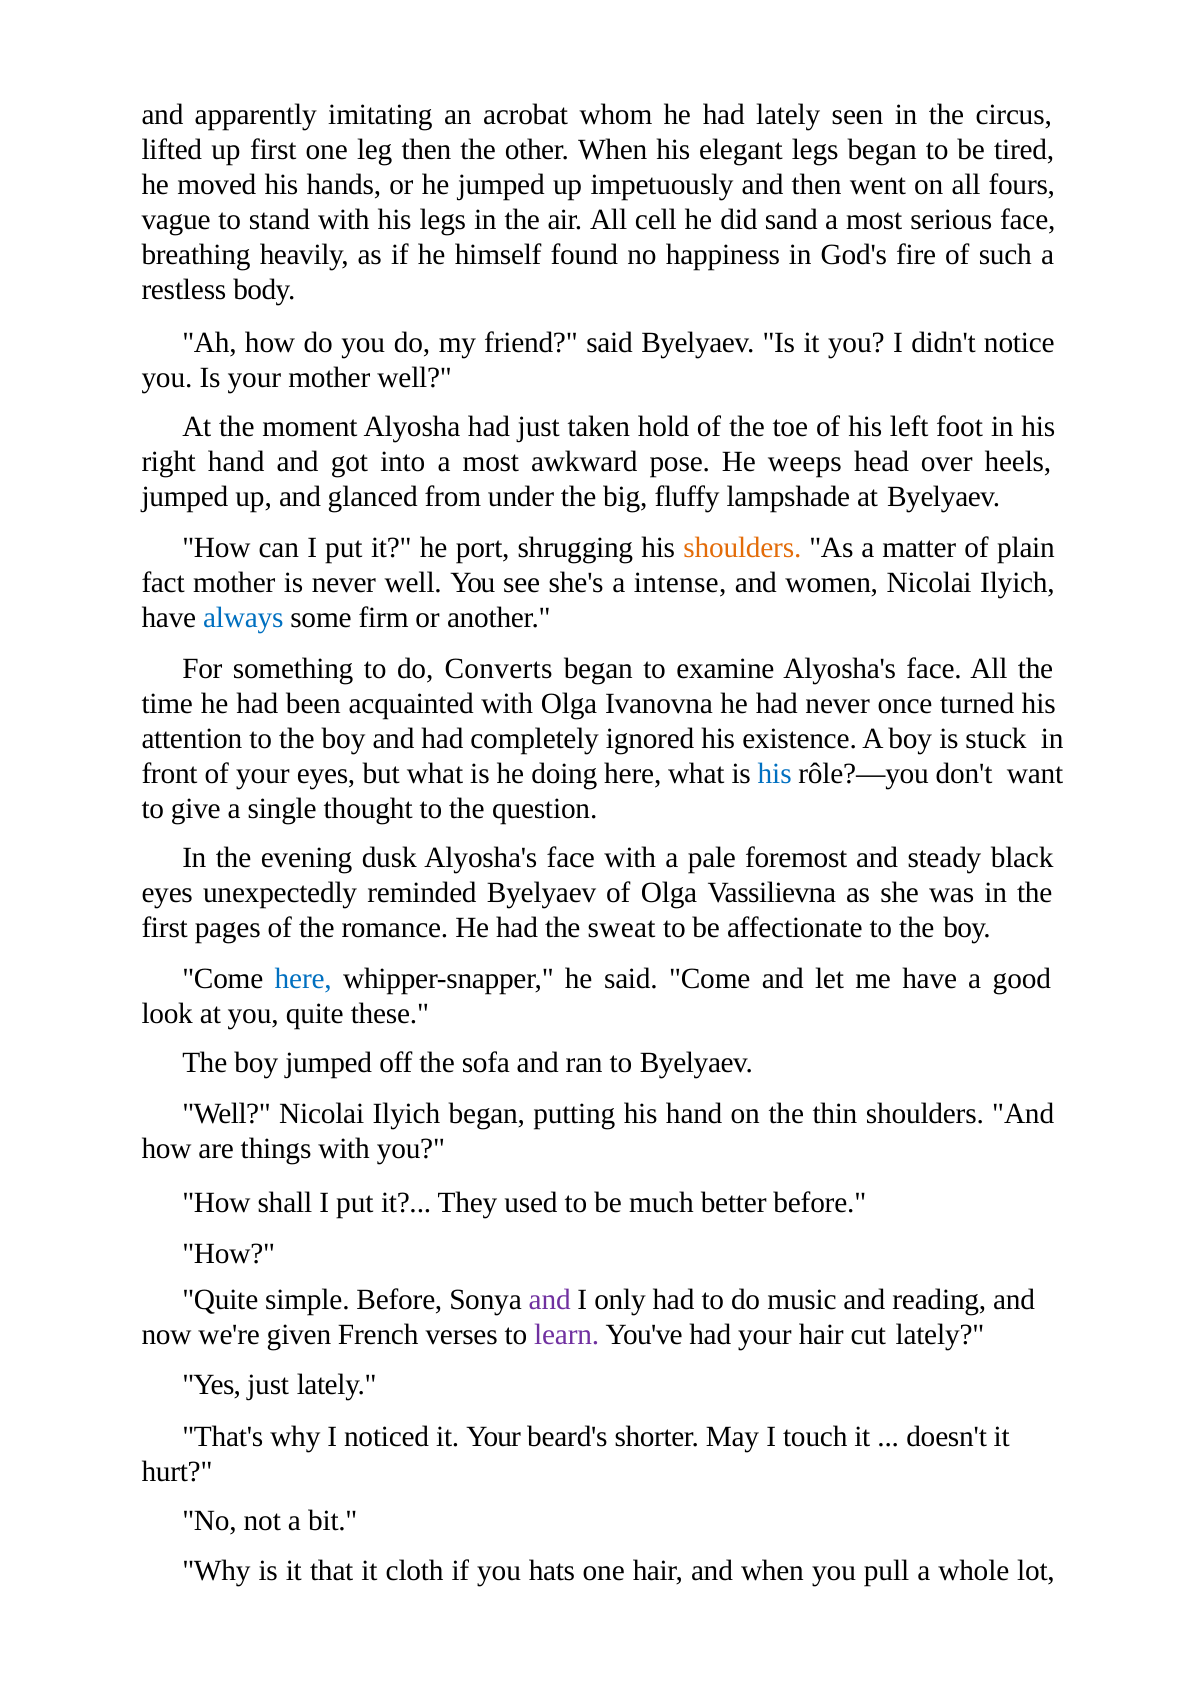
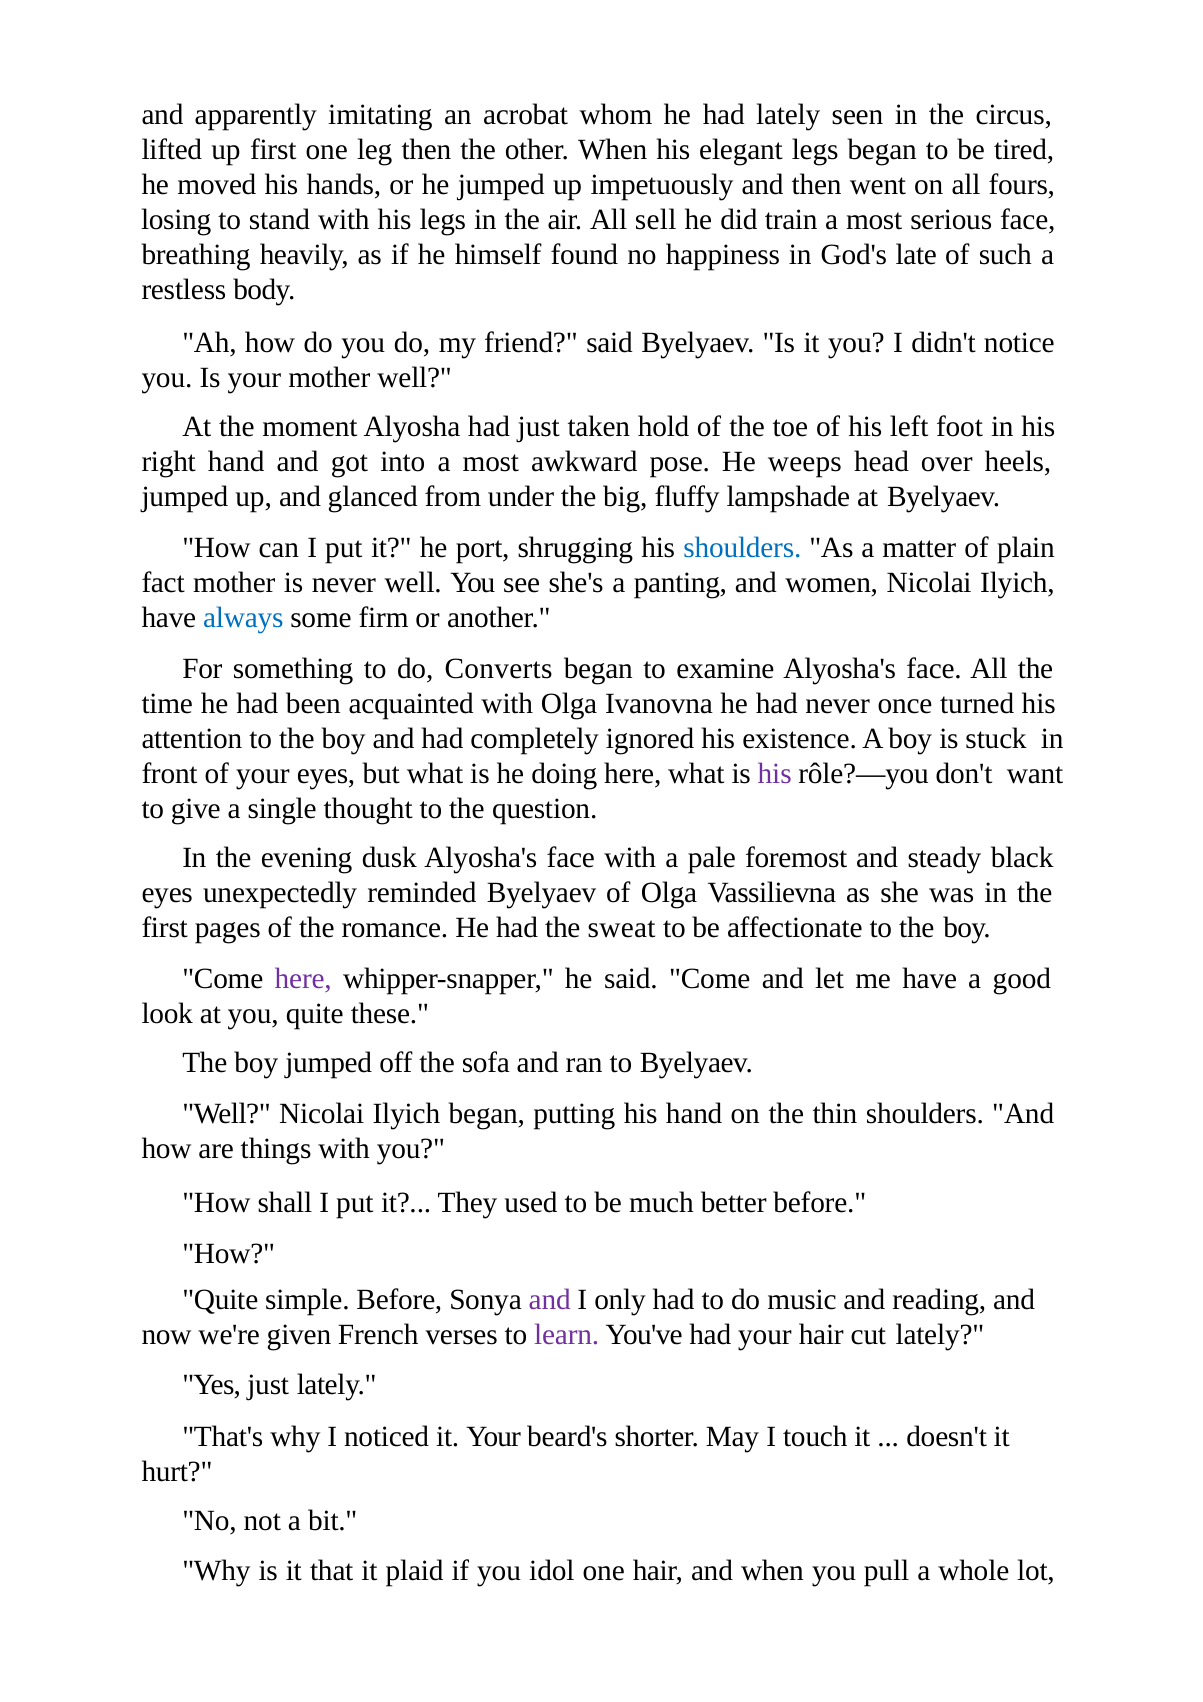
vague: vague -> losing
cell: cell -> sell
sand: sand -> train
fire: fire -> late
shoulders at (742, 548) colour: orange -> blue
intense: intense -> panting
his at (775, 774) colour: blue -> purple
here at (303, 979) colour: blue -> purple
cloth: cloth -> plaid
hats: hats -> idol
